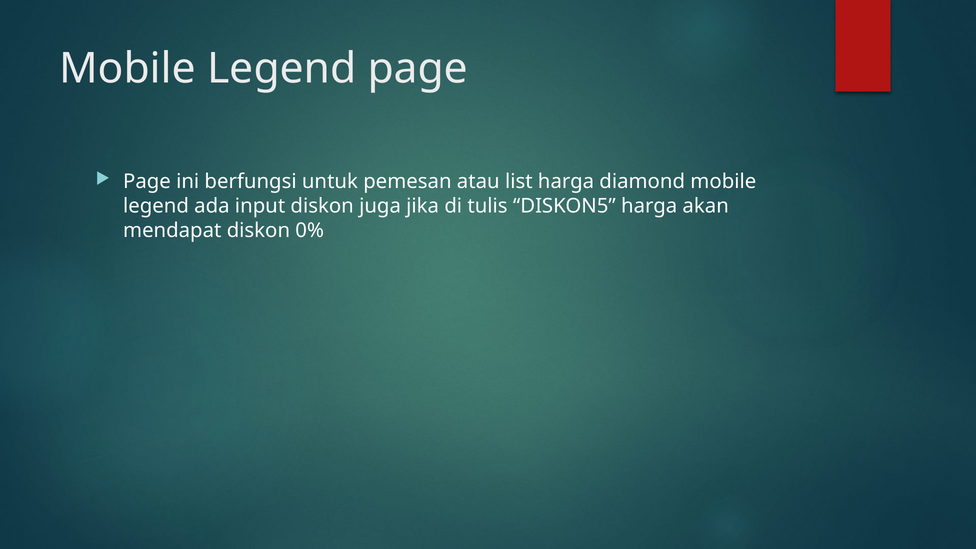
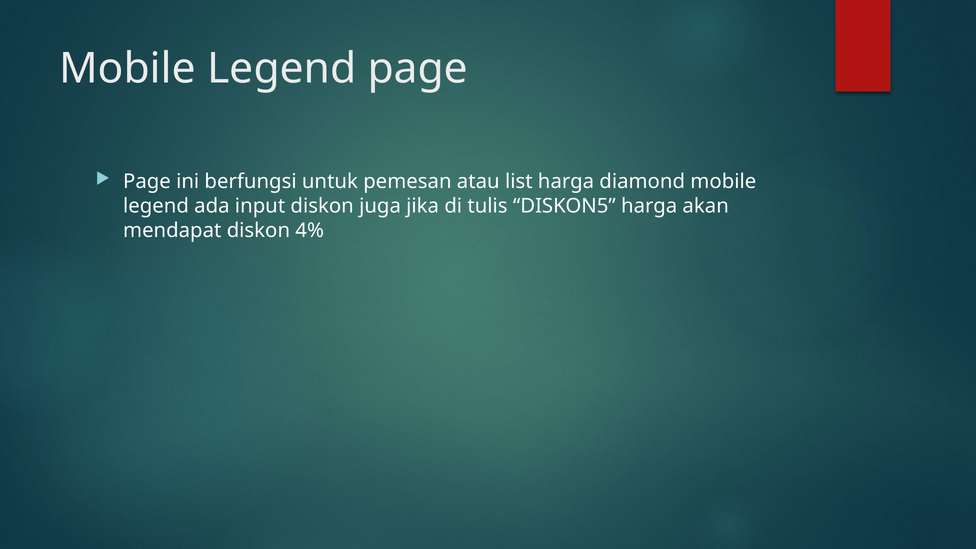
0%: 0% -> 4%
